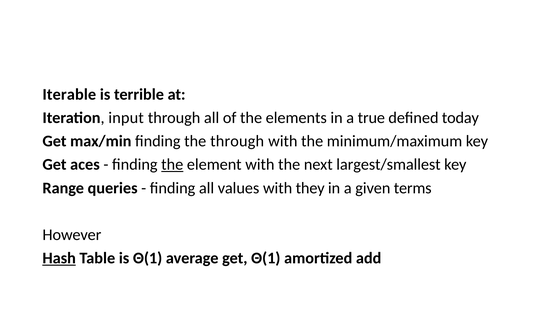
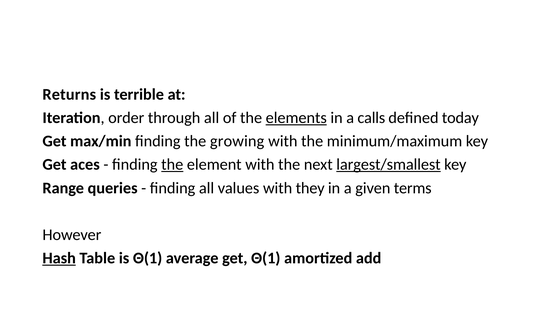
Iterable: Iterable -> Returns
input: input -> order
elements underline: none -> present
true: true -> calls
the through: through -> growing
largest/smallest underline: none -> present
